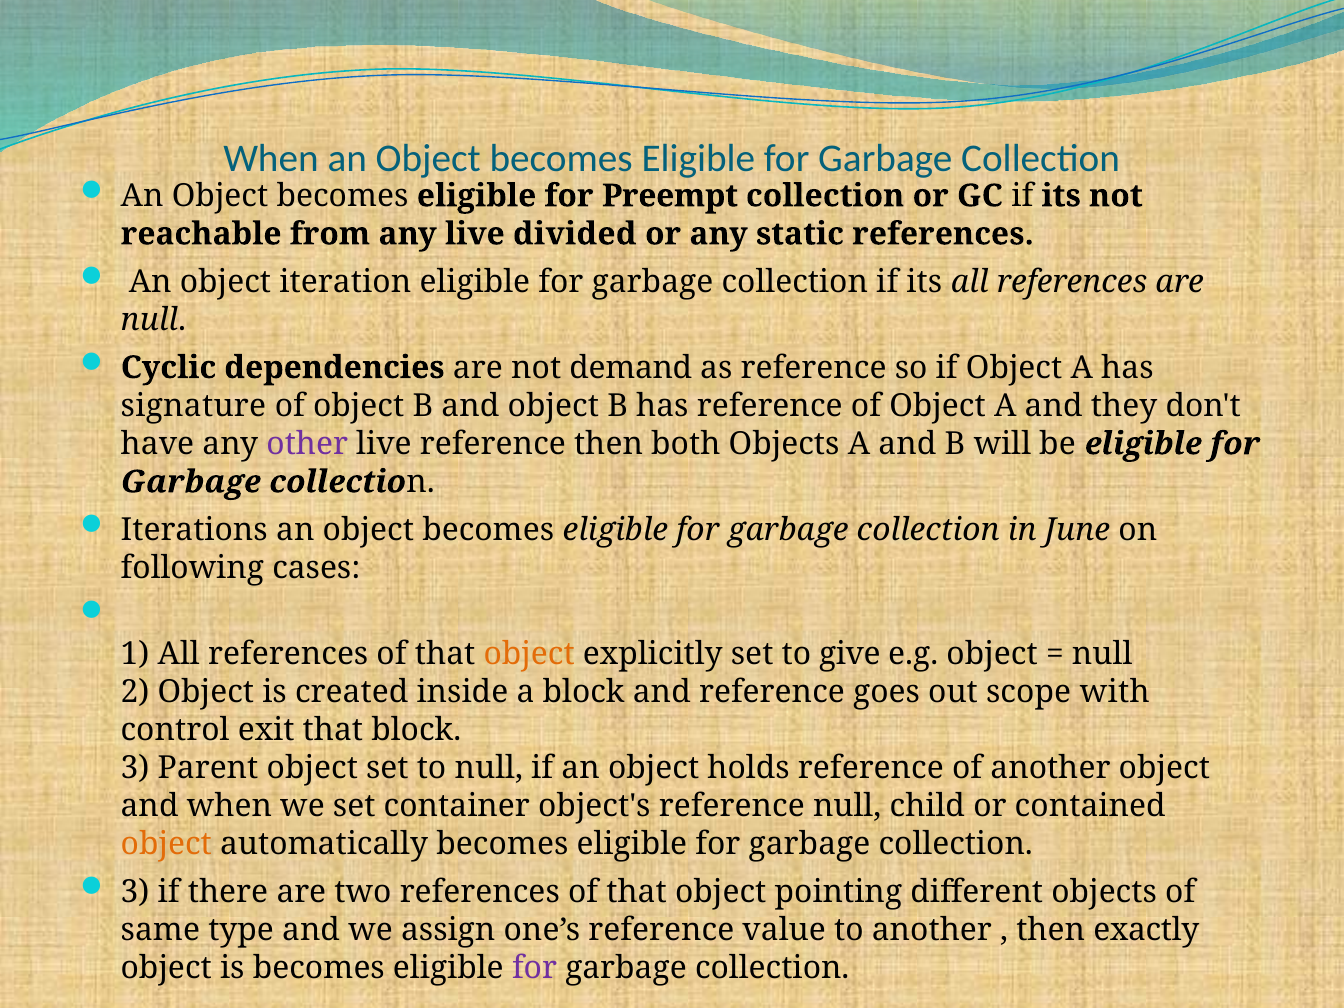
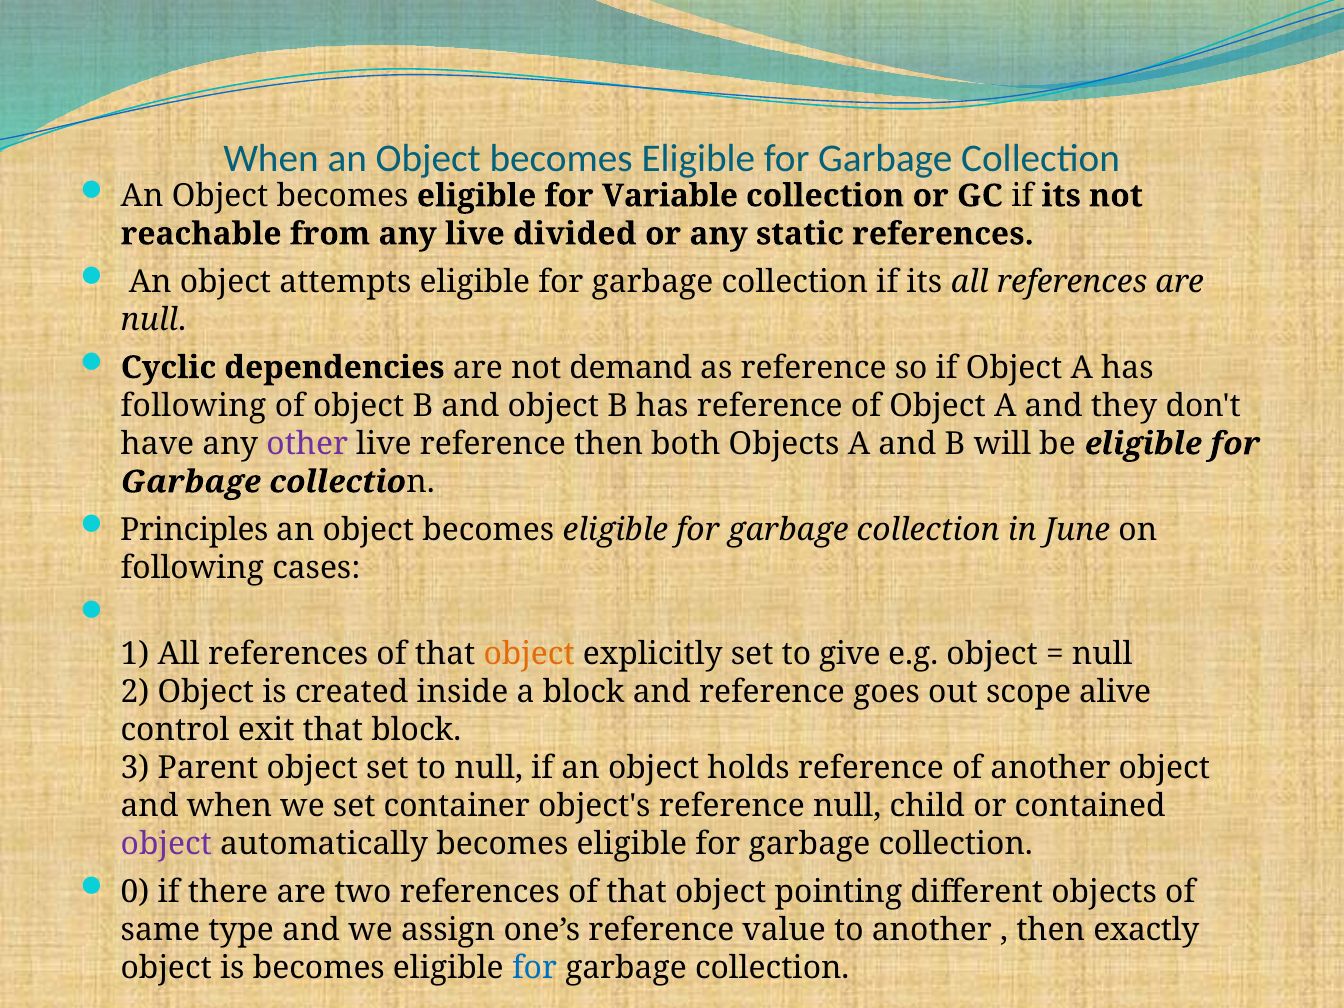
Preempt: Preempt -> Variable
iteration: iteration -> attempts
signature at (193, 406): signature -> following
Iterations: Iterations -> Principles
with: with -> alive
object at (166, 844) colour: orange -> purple
3 at (135, 892): 3 -> 0
for at (534, 968) colour: purple -> blue
